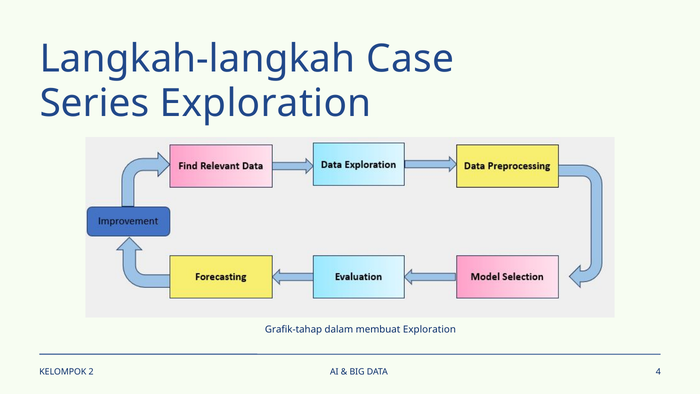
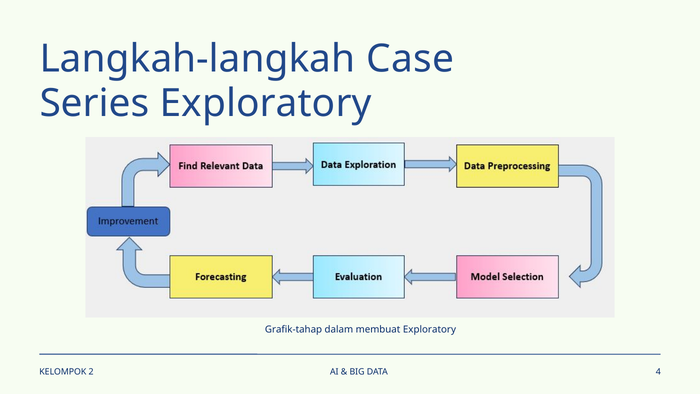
Series Exploration: Exploration -> Exploratory
membuat Exploration: Exploration -> Exploratory
